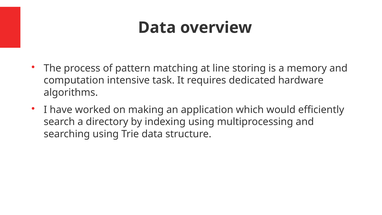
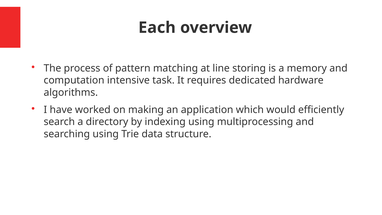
Data at (157, 28): Data -> Each
